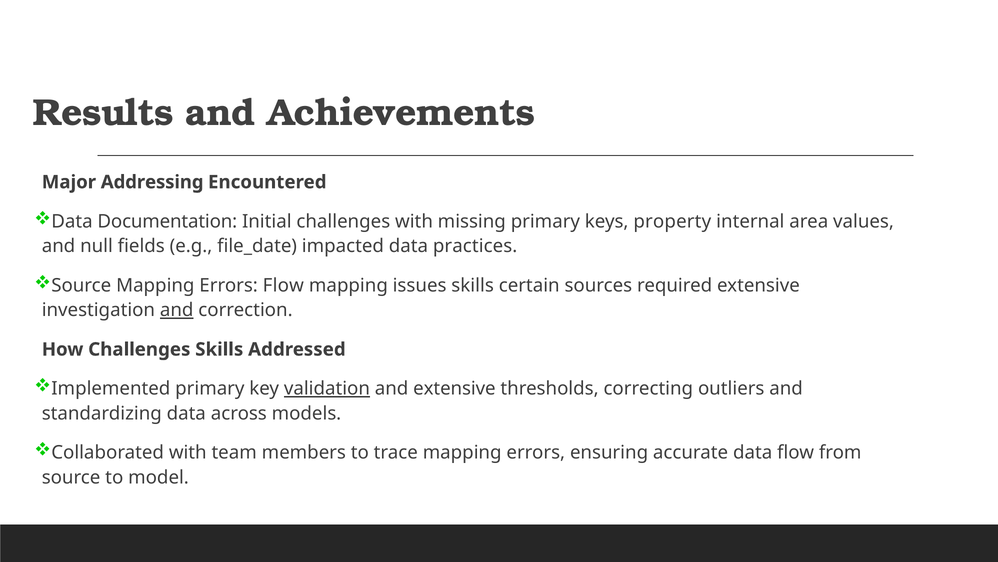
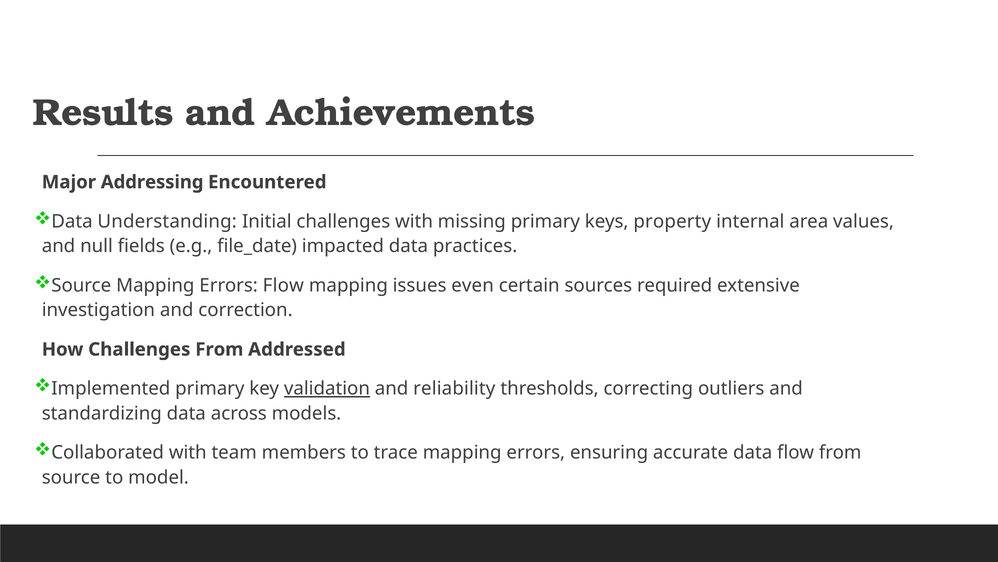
Documentation: Documentation -> Understanding
issues skills: skills -> even
and at (177, 310) underline: present -> none
Challenges Skills: Skills -> From
and extensive: extensive -> reliability
